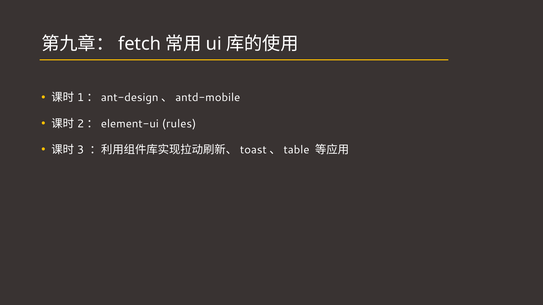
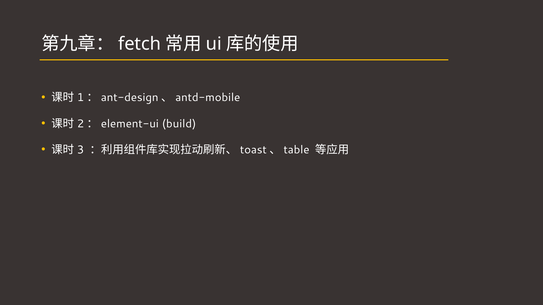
rules: rules -> build
